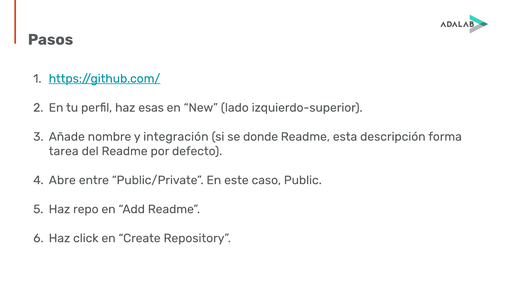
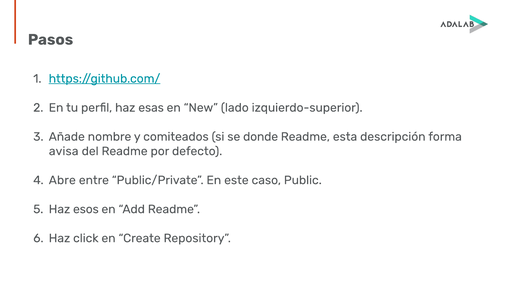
integración: integración -> comiteados
tarea: tarea -> avisa
repo: repo -> esos
